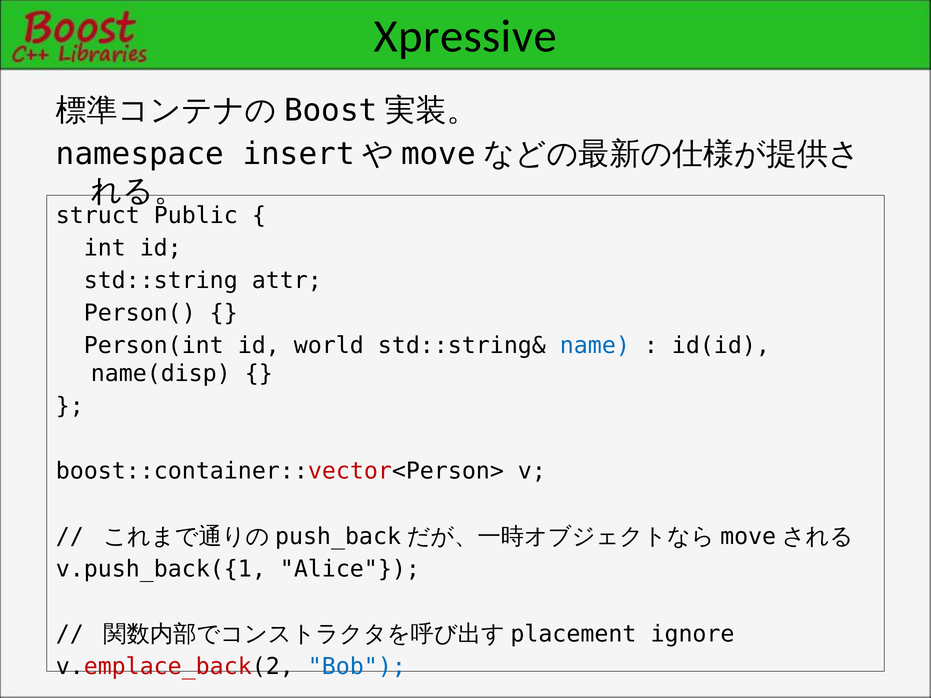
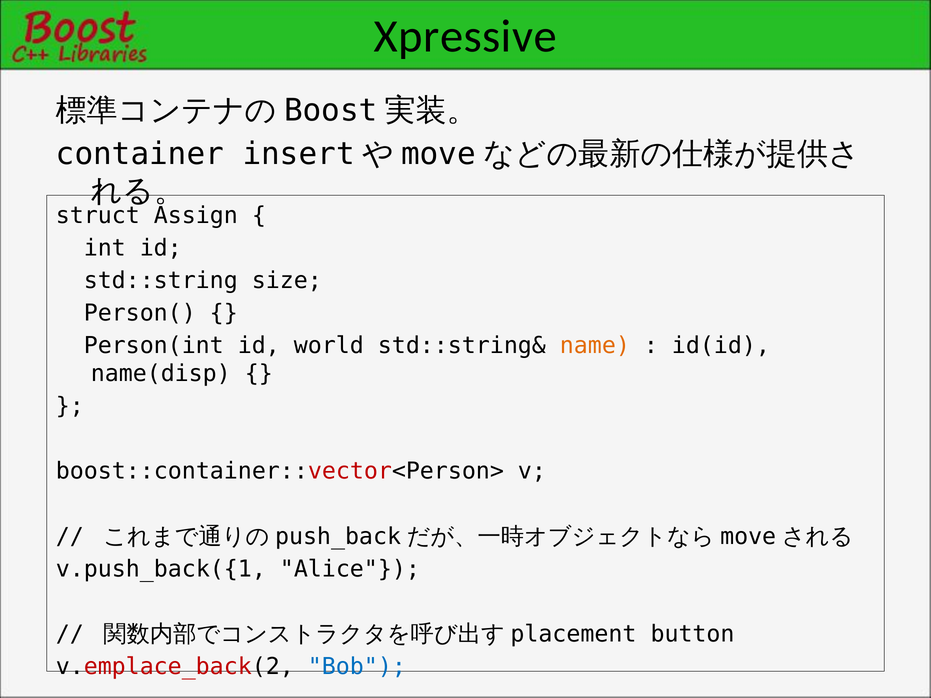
namespace: namespace -> container
Public: Public -> Assign
attr: attr -> size
name colour: blue -> orange
ignore: ignore -> button
